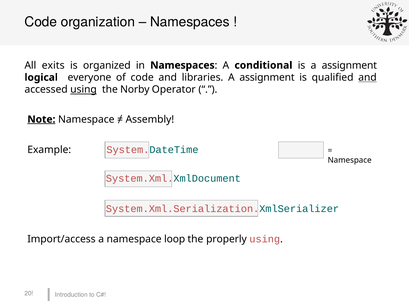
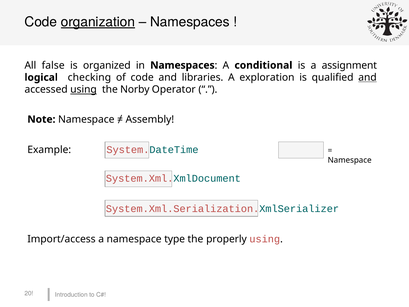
organization underline: none -> present
exits: exits -> false
everyone: everyone -> checking
libraries A assignment: assignment -> exploration
Note underline: present -> none
loop: loop -> type
